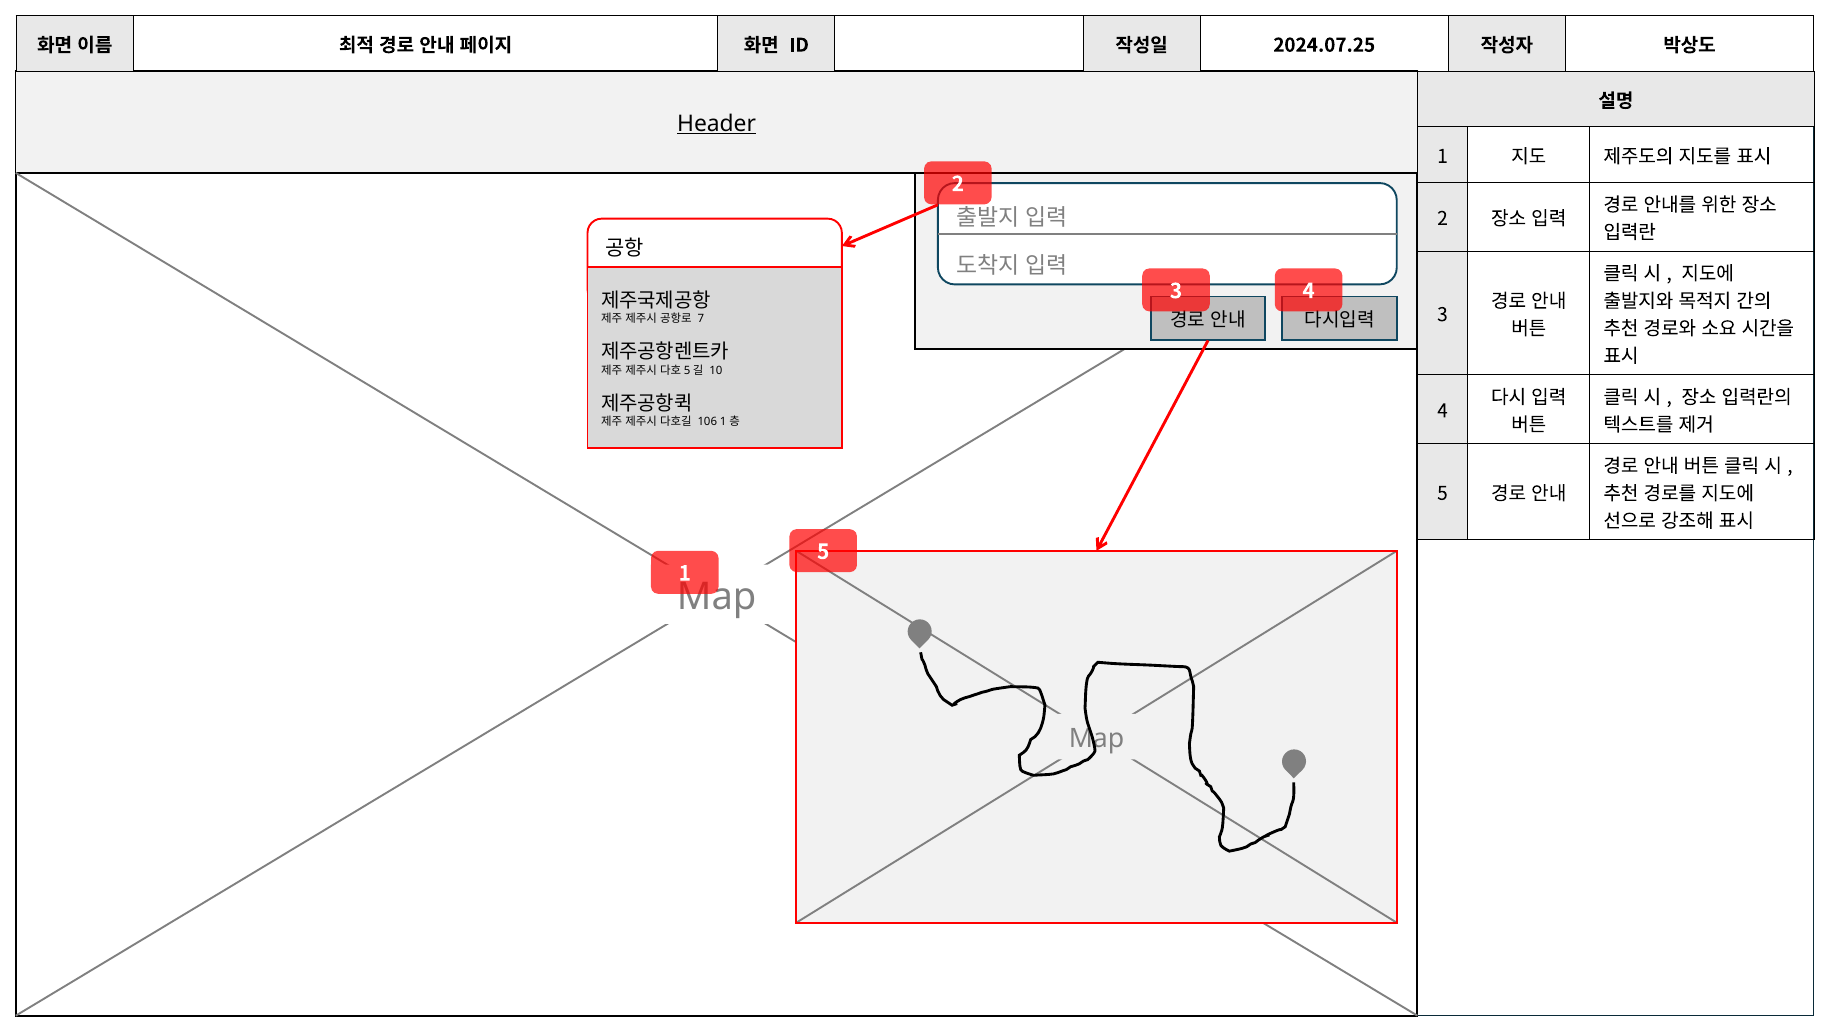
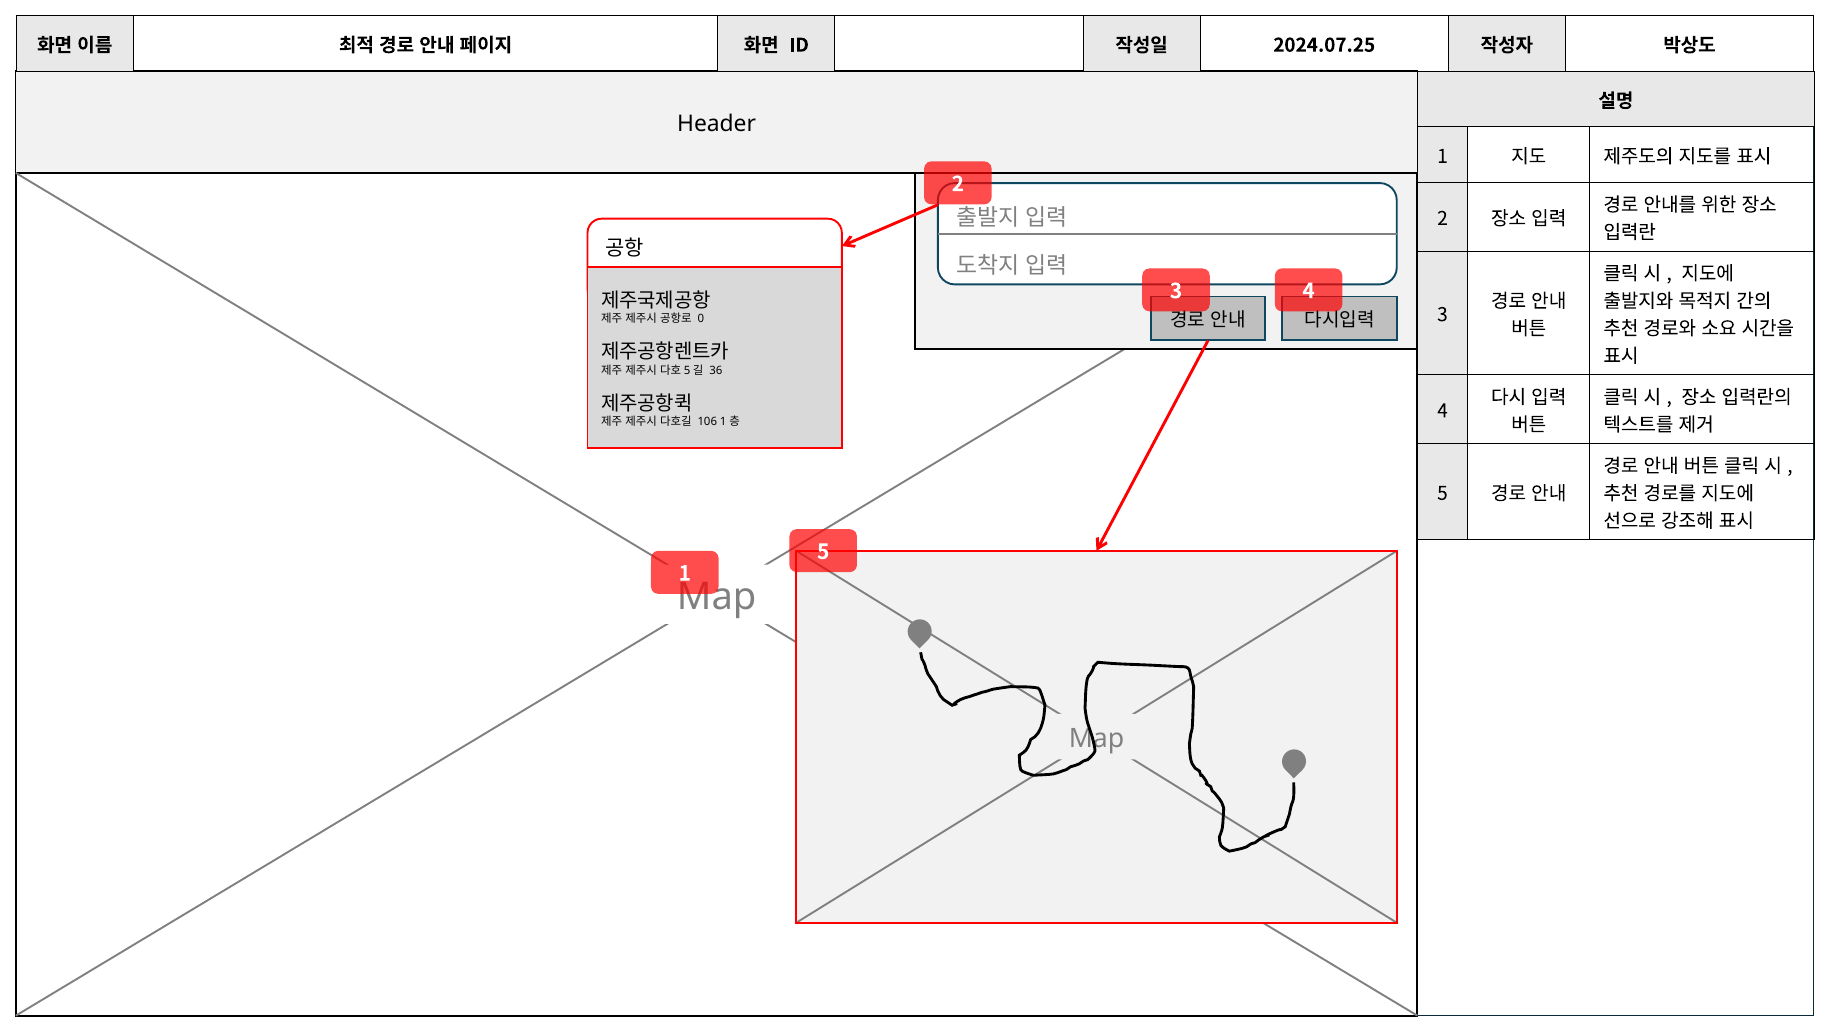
Header underline: present -> none
7: 7 -> 0
10: 10 -> 36
